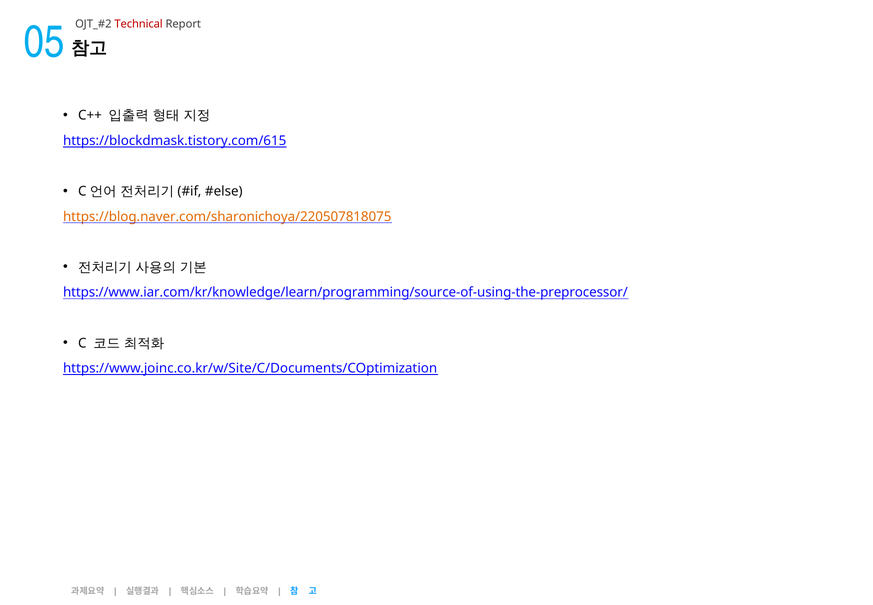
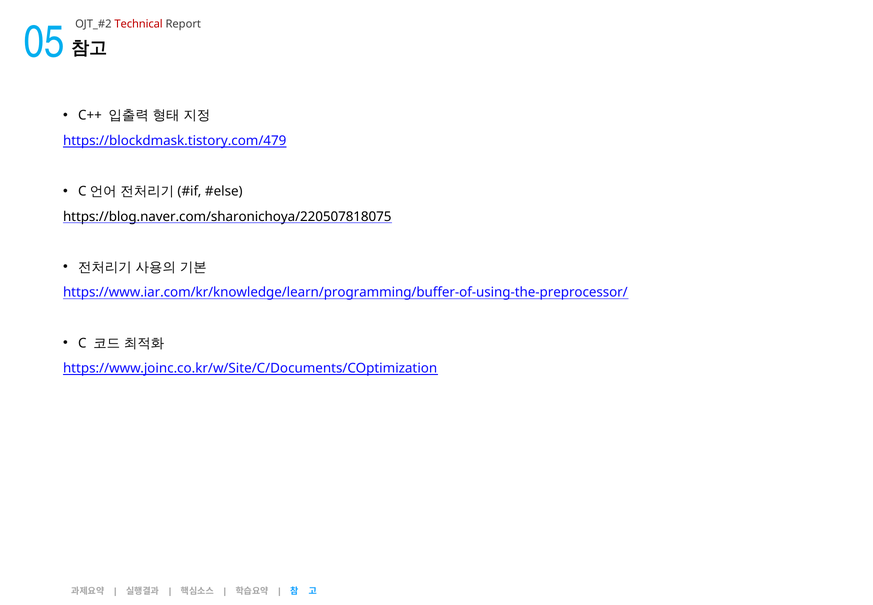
https://blockdmask.tistory.com/615: https://blockdmask.tistory.com/615 -> https://blockdmask.tistory.com/479
https://blog.naver.com/sharonichoya/220507818075 colour: orange -> black
https://www.iar.com/kr/knowledge/learn/programming/source-of-using-the-preprocessor/: https://www.iar.com/kr/knowledge/learn/programming/source-of-using-the-preprocessor/ -> https://www.iar.com/kr/knowledge/learn/programming/buffer-of-using-the-preprocessor/
